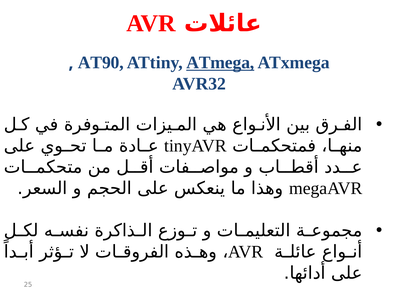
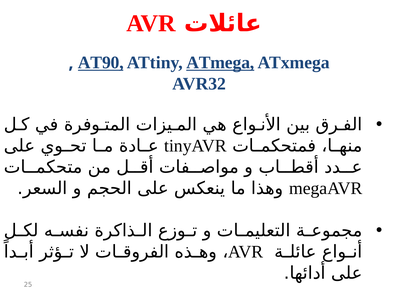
AT90 underline: none -> present
